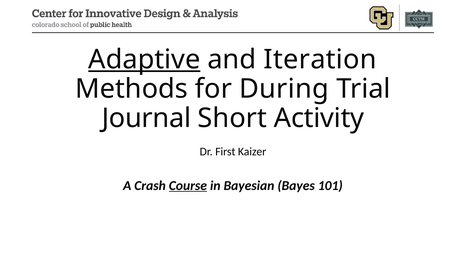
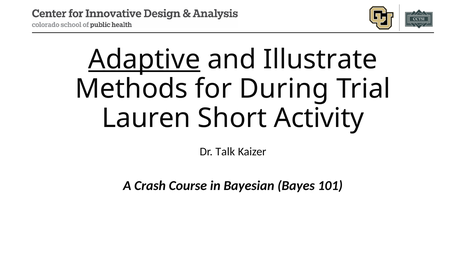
Iteration: Iteration -> Illustrate
Journal: Journal -> Lauren
First: First -> Talk
Course underline: present -> none
